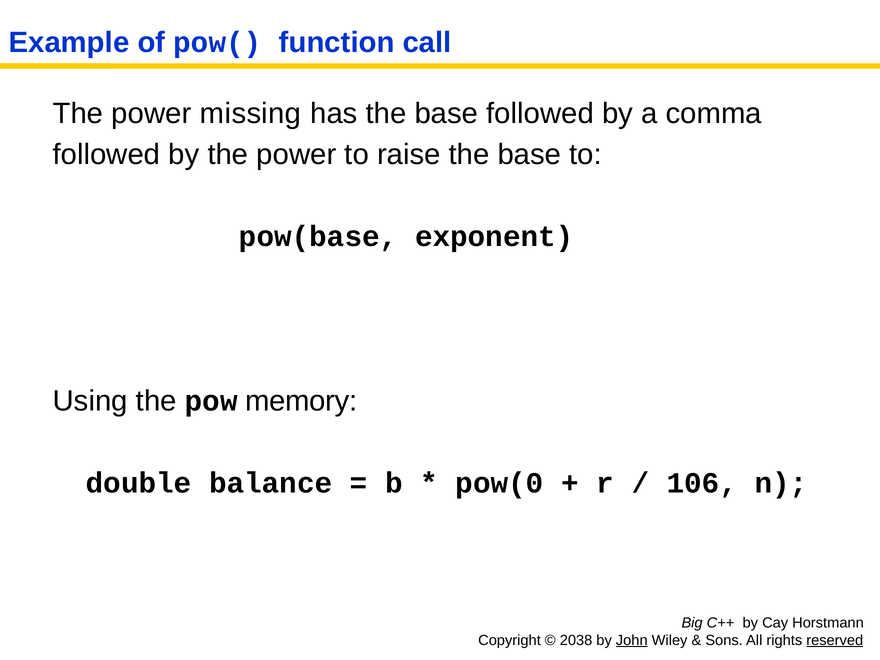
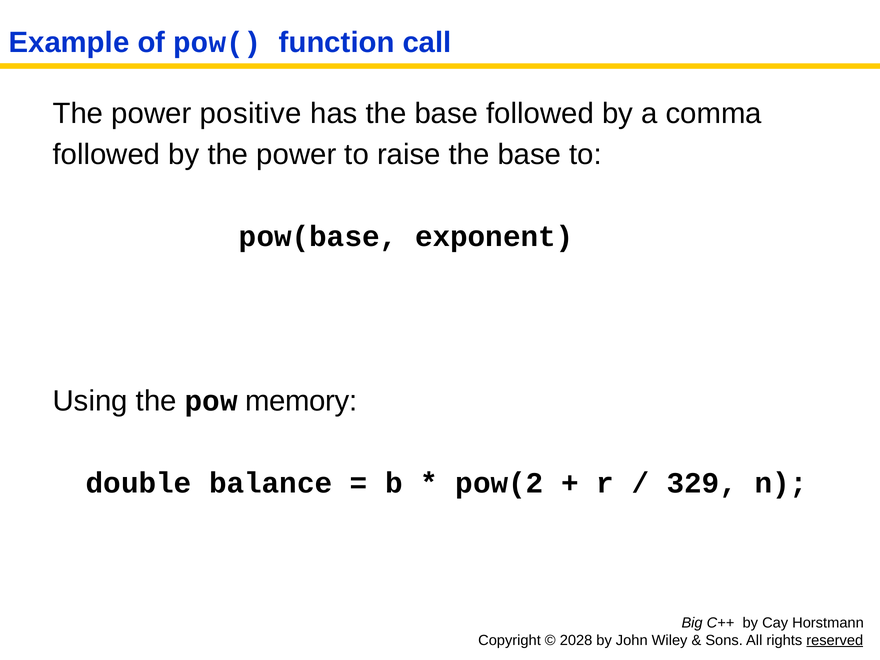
missing: missing -> positive
pow(0: pow(0 -> pow(2
106: 106 -> 329
2038: 2038 -> 2028
John underline: present -> none
